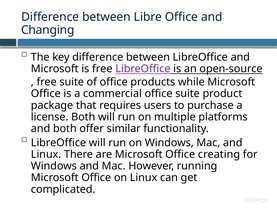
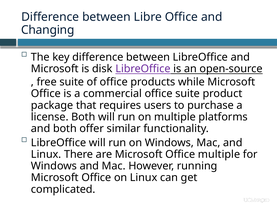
is free: free -> disk
Office creating: creating -> multiple
